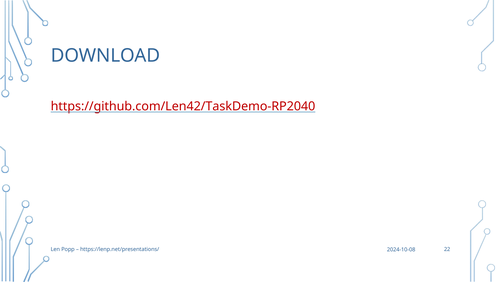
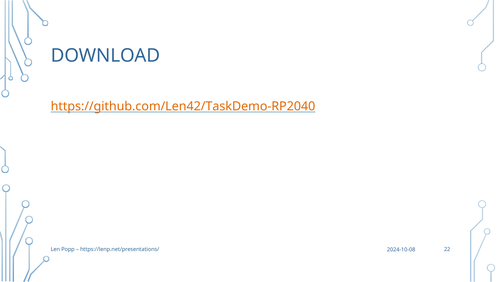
https://github.com/Len42/TaskDemo-RP2040 colour: red -> orange
